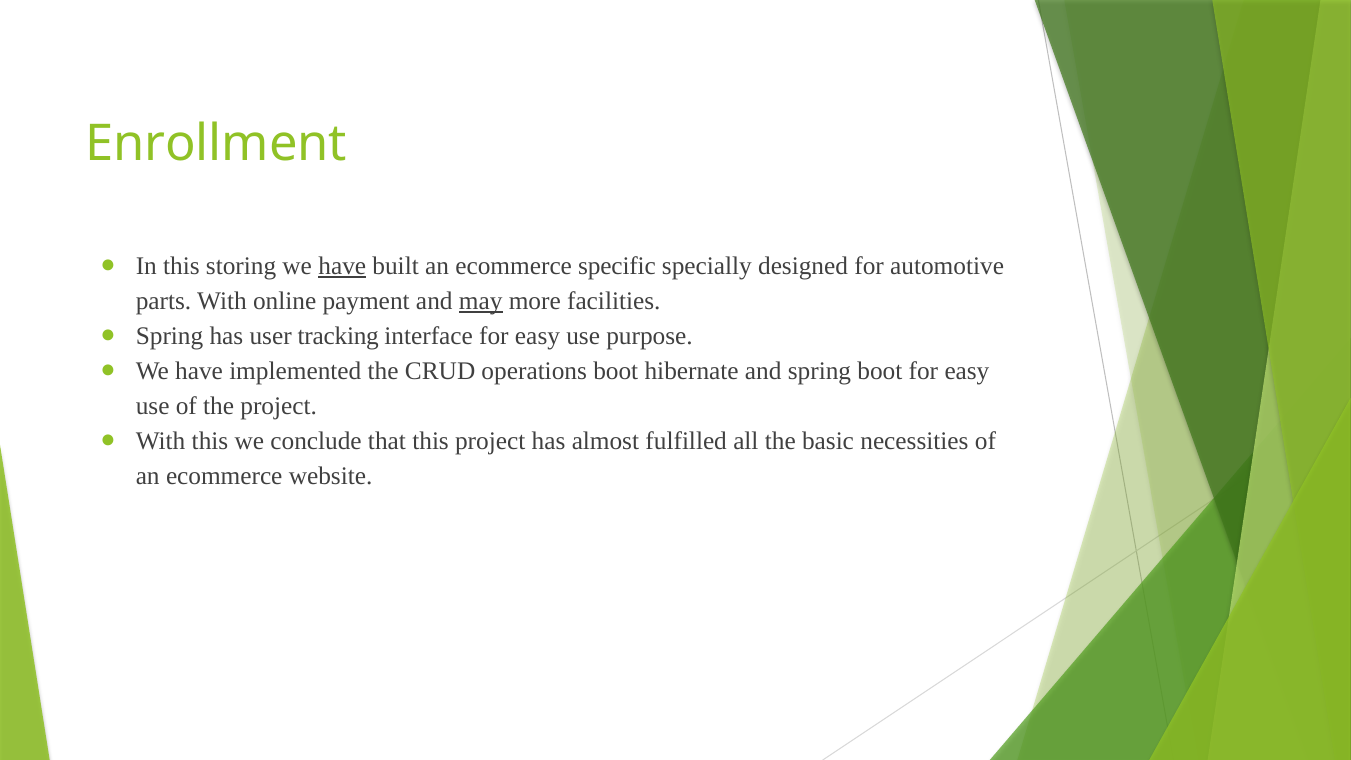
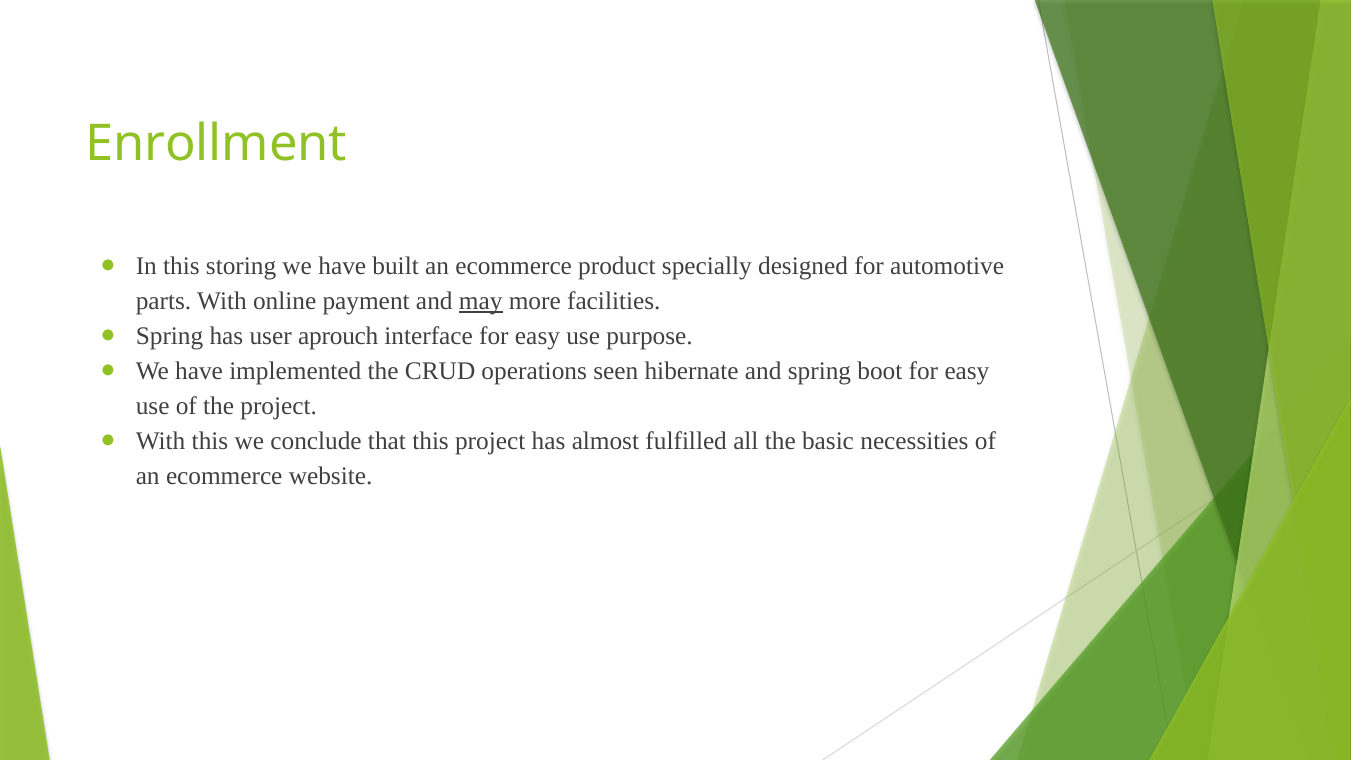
have at (342, 266) underline: present -> none
specific: specific -> product
tracking: tracking -> aprouch
operations boot: boot -> seen
